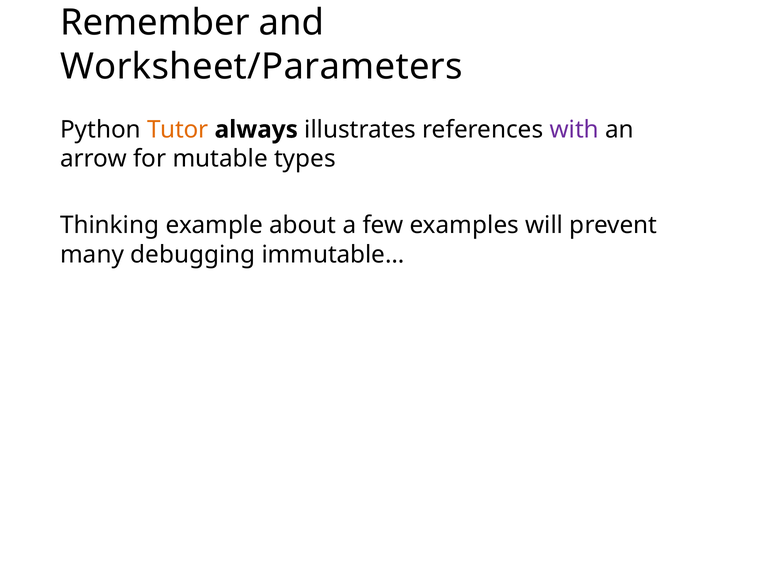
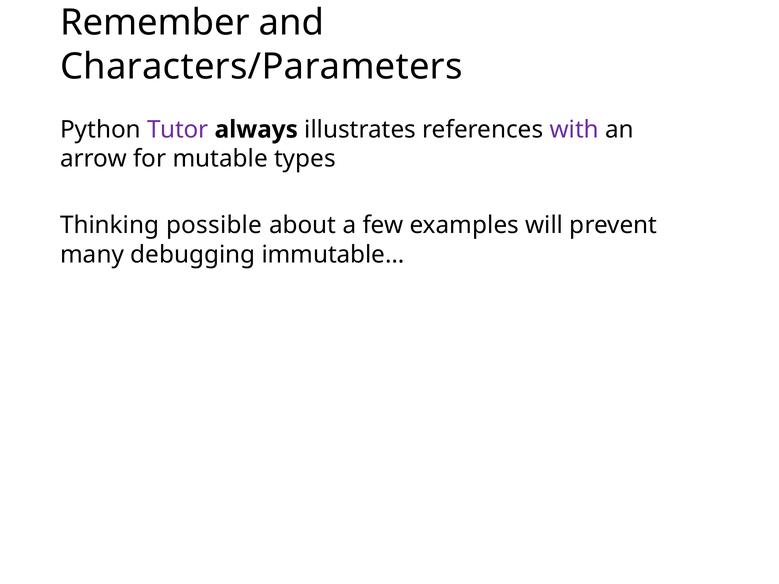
Worksheet/Parameters: Worksheet/Parameters -> Characters/Parameters
Tutor colour: orange -> purple
example: example -> possible
